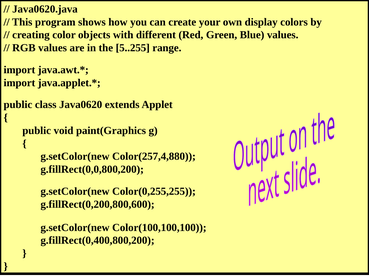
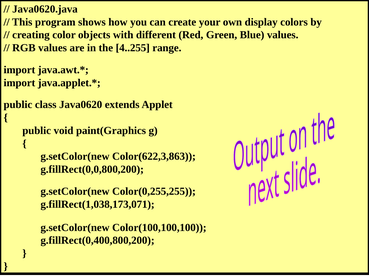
5..255: 5..255 -> 4..255
Color(257,4,880: Color(257,4,880 -> Color(622,3,863
g.fillRect(0,200,800,600: g.fillRect(0,200,800,600 -> g.fillRect(1,038,173,071
